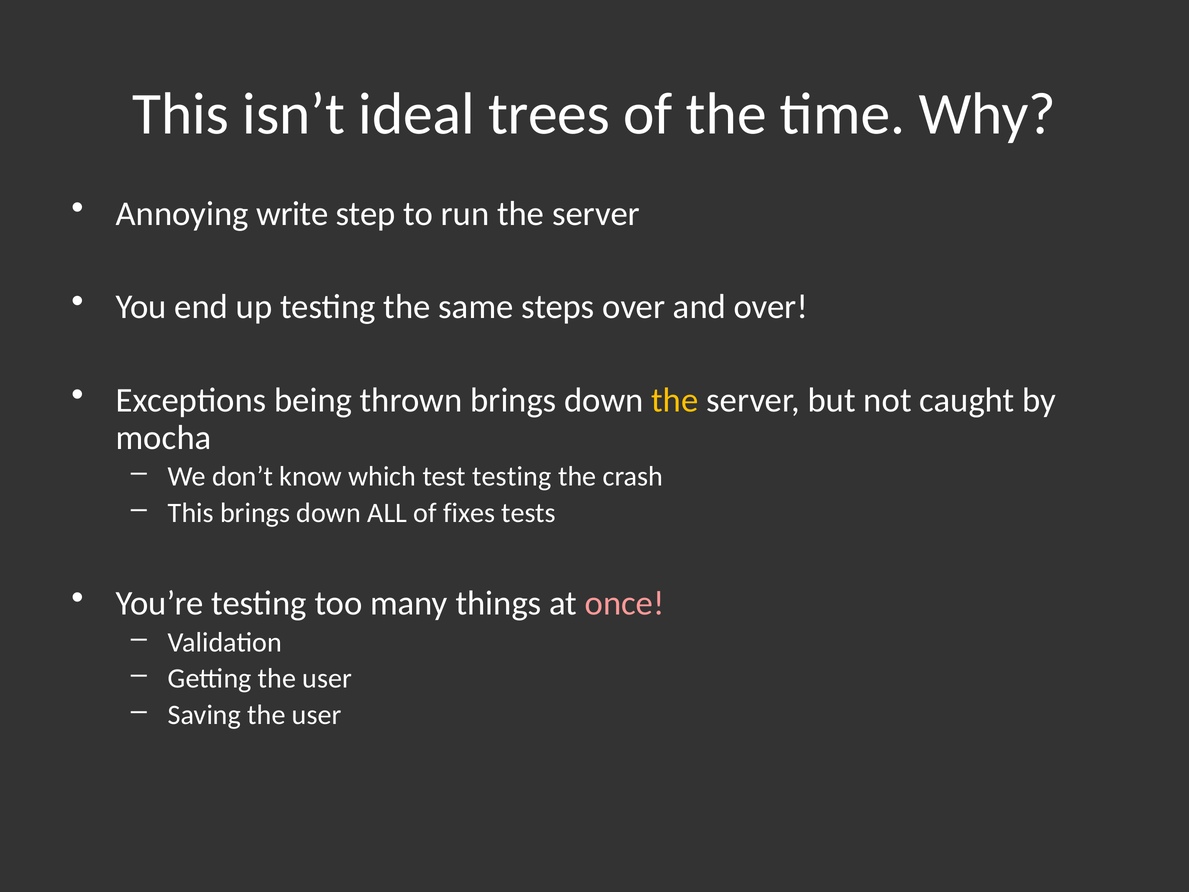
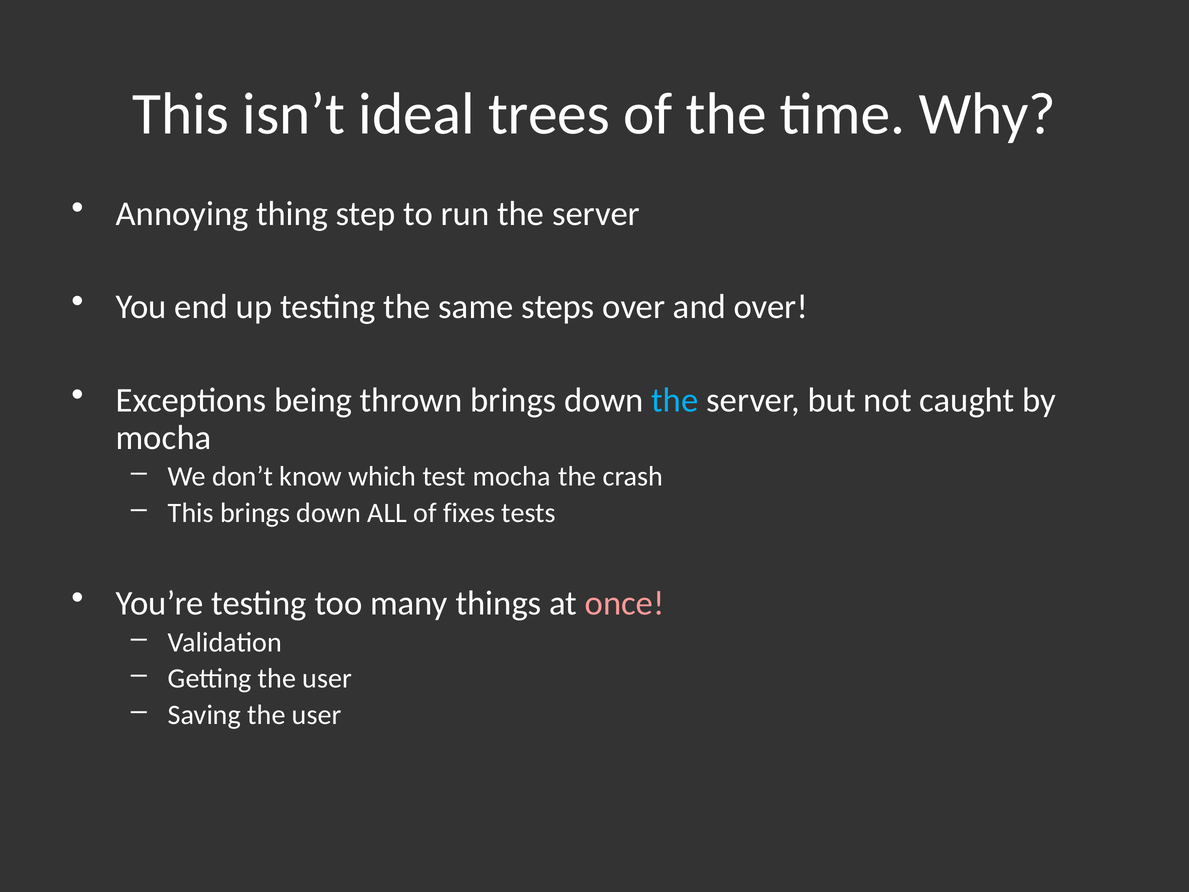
write: write -> thing
the at (675, 400) colour: yellow -> light blue
test testing: testing -> mocha
